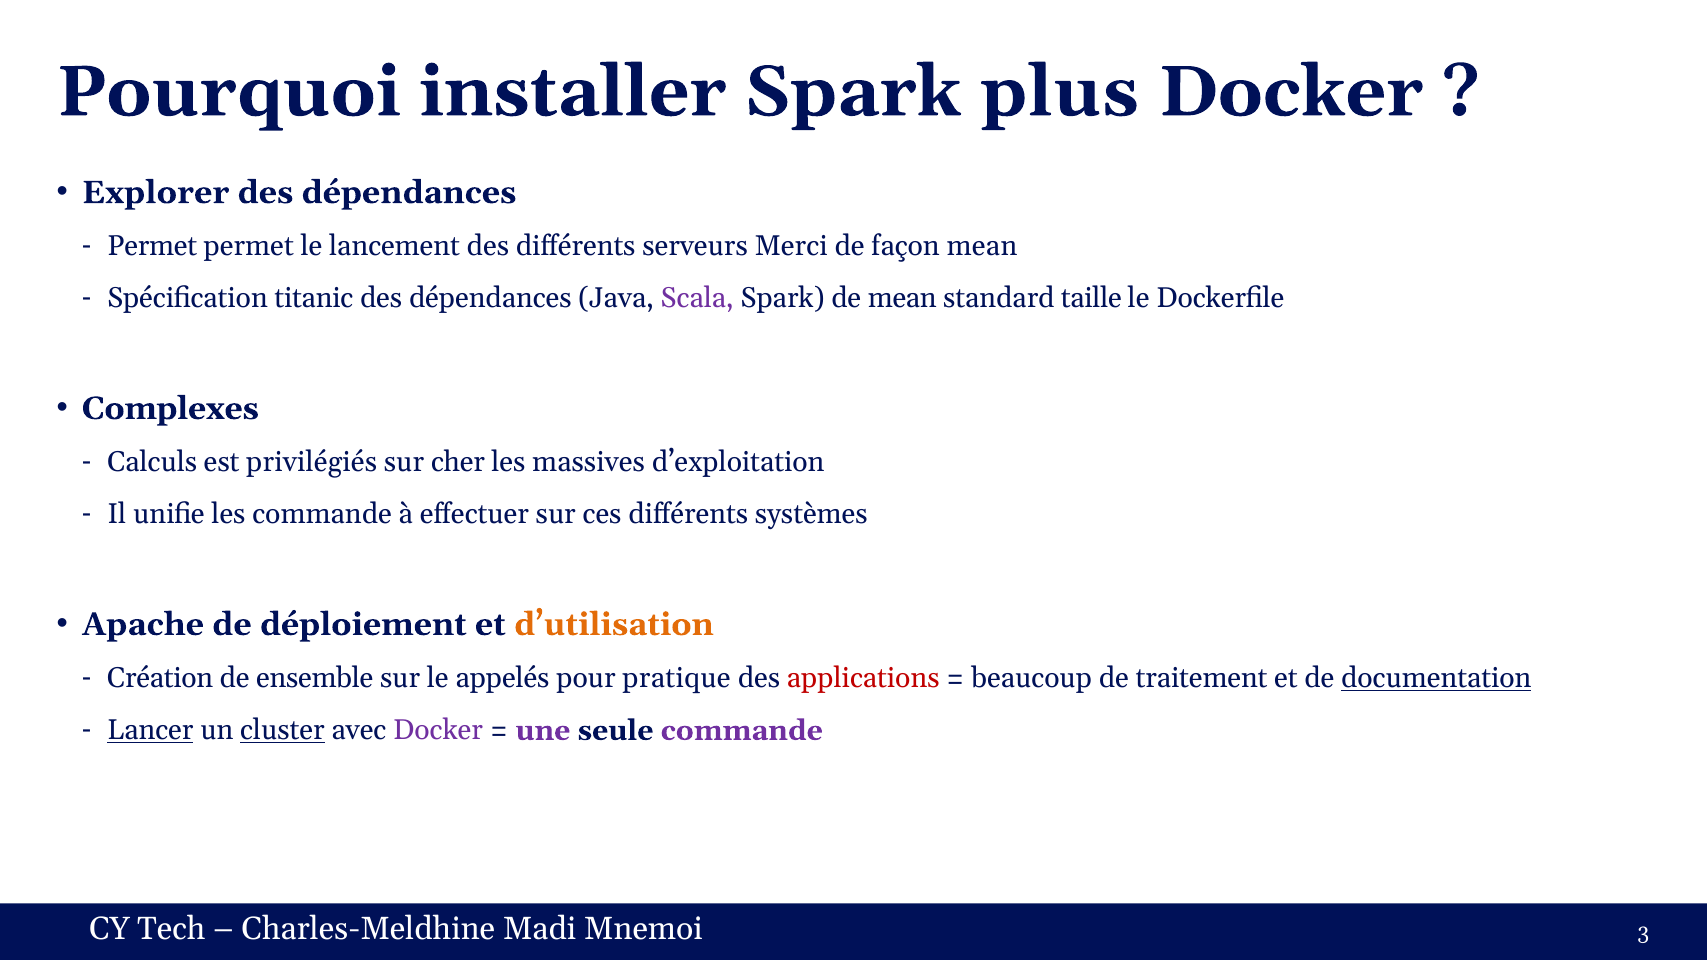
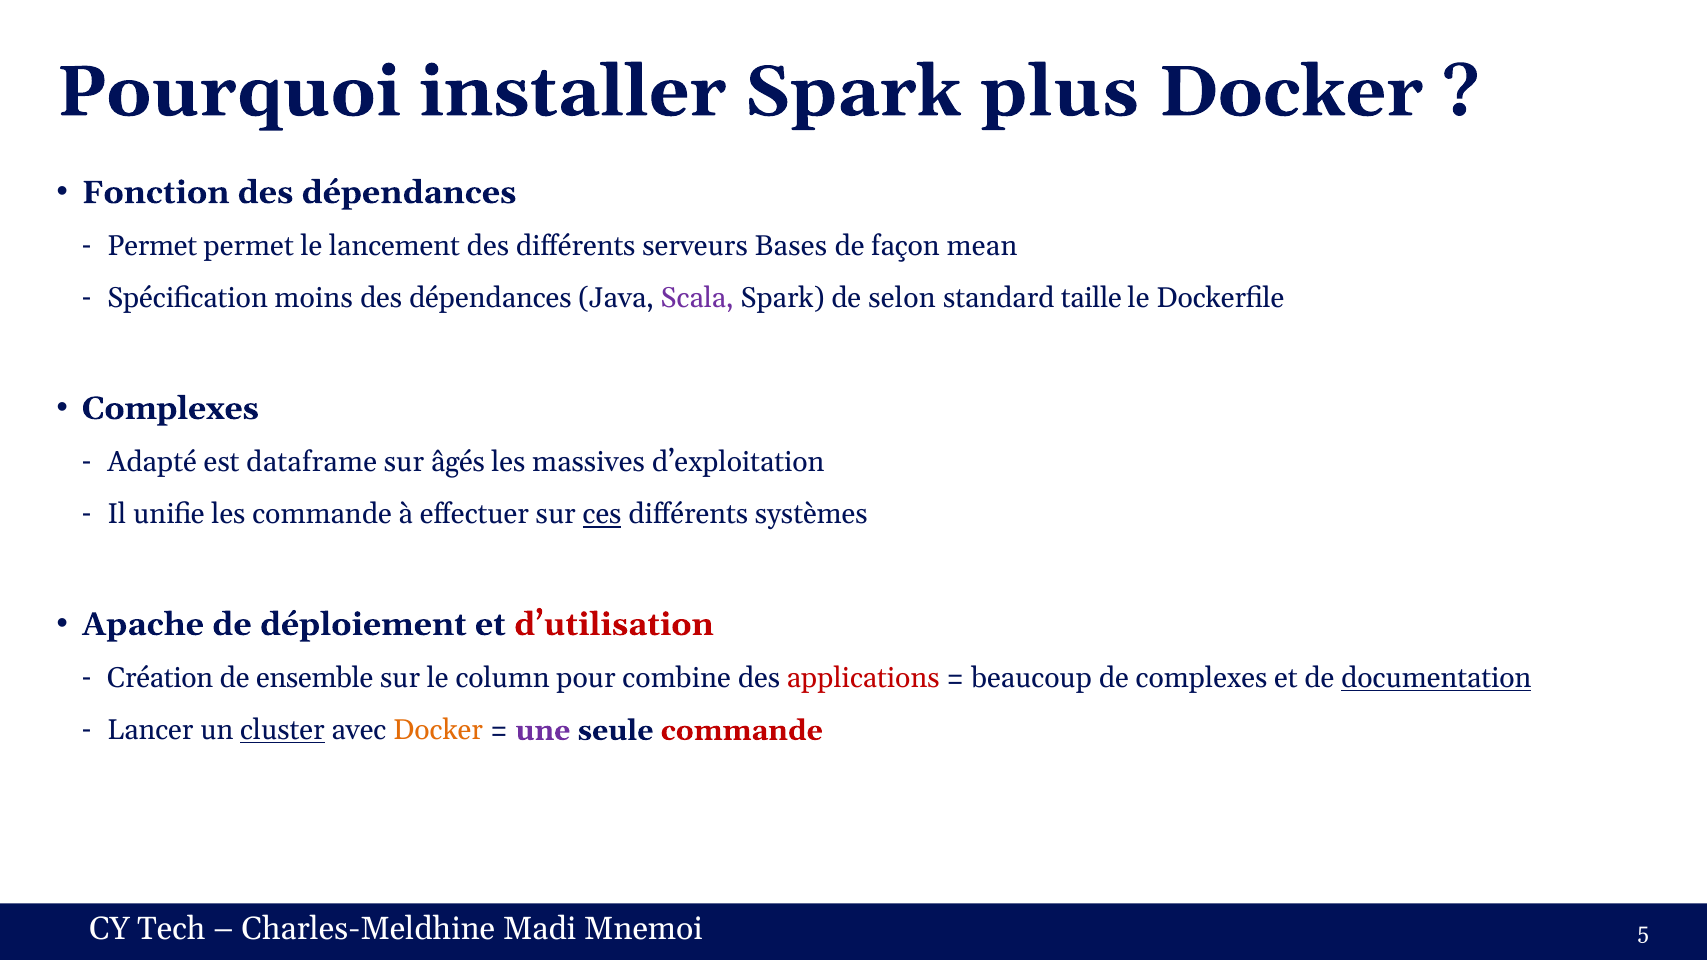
Explorer: Explorer -> Fonction
Merci: Merci -> Bases
titanic: titanic -> moins
de mean: mean -> selon
Calculs: Calculs -> Adapté
privilégiés: privilégiés -> dataframe
cher: cher -> âgés
ces underline: none -> present
d’utilisation colour: orange -> red
appelés: appelés -> column
pratique: pratique -> combine
de traitement: traitement -> complexes
Lancer underline: present -> none
Docker at (438, 730) colour: purple -> orange
commande at (742, 730) colour: purple -> red
3: 3 -> 5
